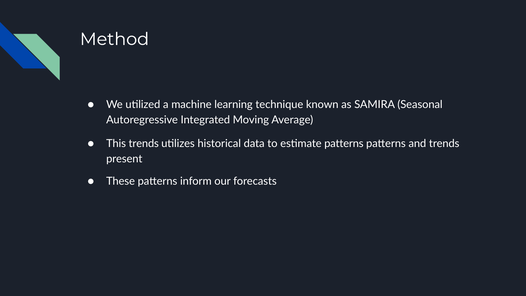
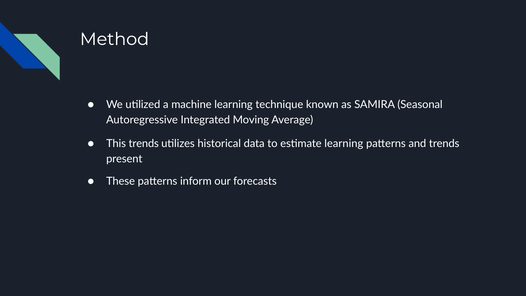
estimate patterns: patterns -> learning
